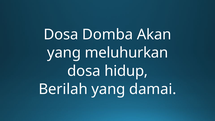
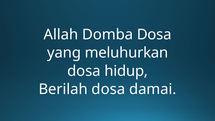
Dosa at (61, 35): Dosa -> Allah
Domba Akan: Akan -> Dosa
Berilah yang: yang -> dosa
